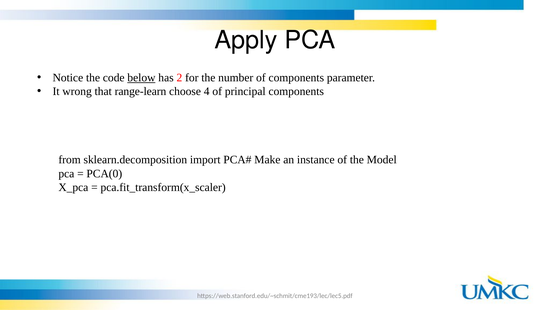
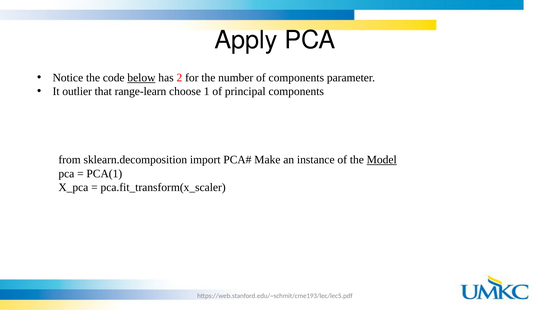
wrong: wrong -> outlier
4: 4 -> 1
Model underline: none -> present
PCA(0: PCA(0 -> PCA(1
